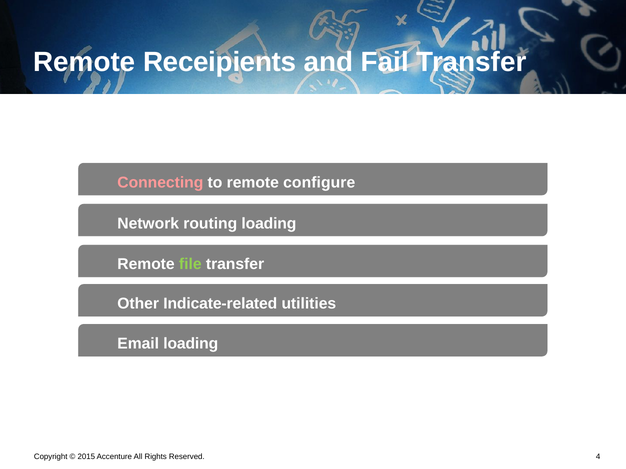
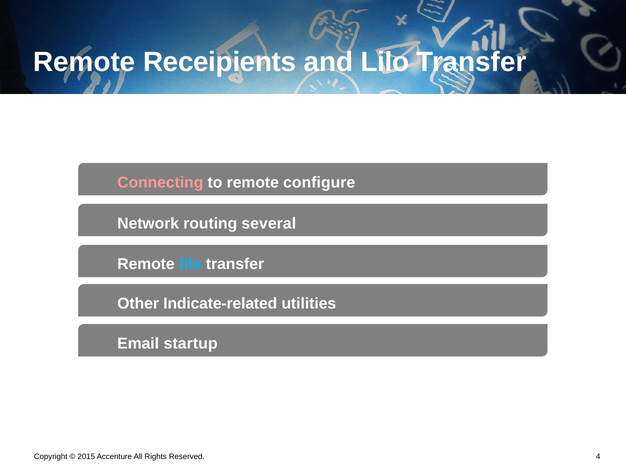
Fail: Fail -> Lilo
routing loading: loading -> several
file colour: light green -> light blue
Email loading: loading -> startup
